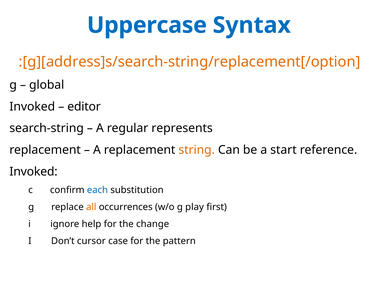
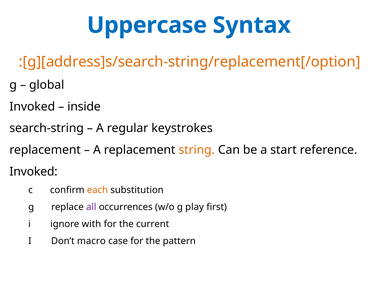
editor: editor -> inside
represents: represents -> keystrokes
each colour: blue -> orange
all colour: orange -> purple
help: help -> with
change: change -> current
cursor: cursor -> macro
